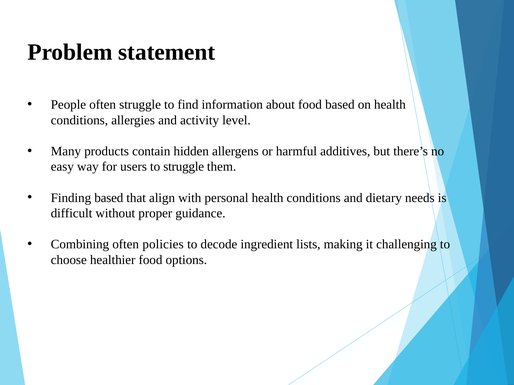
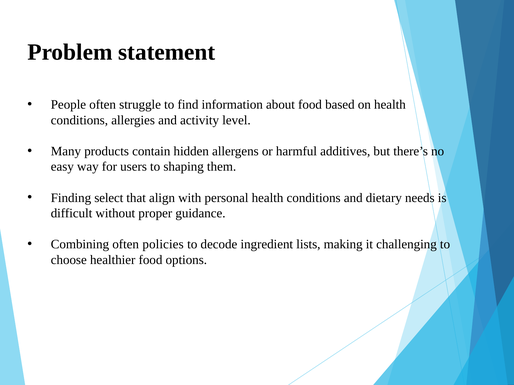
to struggle: struggle -> shaping
Finding based: based -> select
